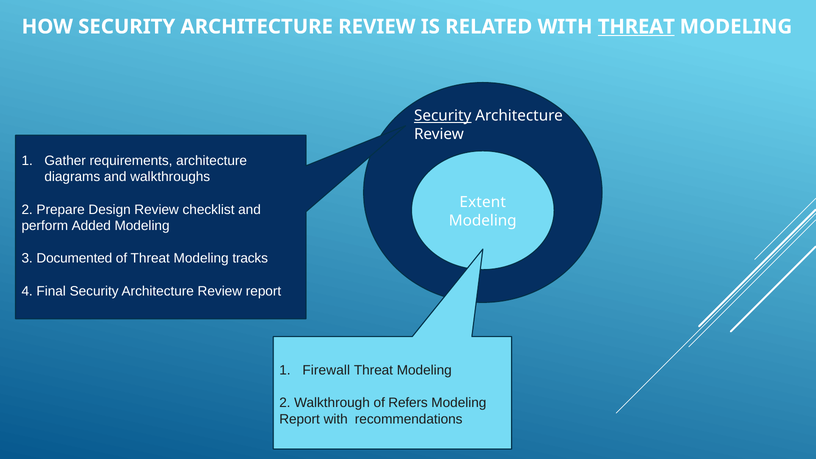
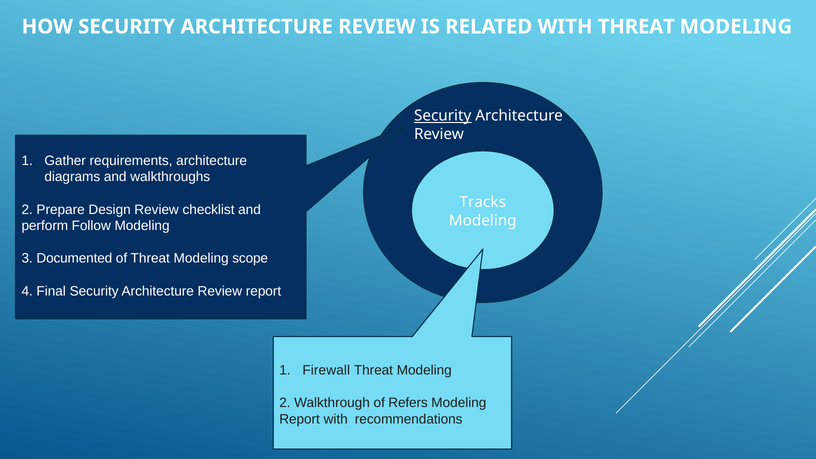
THREAT at (636, 27) underline: present -> none
Extent: Extent -> Tracks
Added: Added -> Follow
tracks: tracks -> scope
